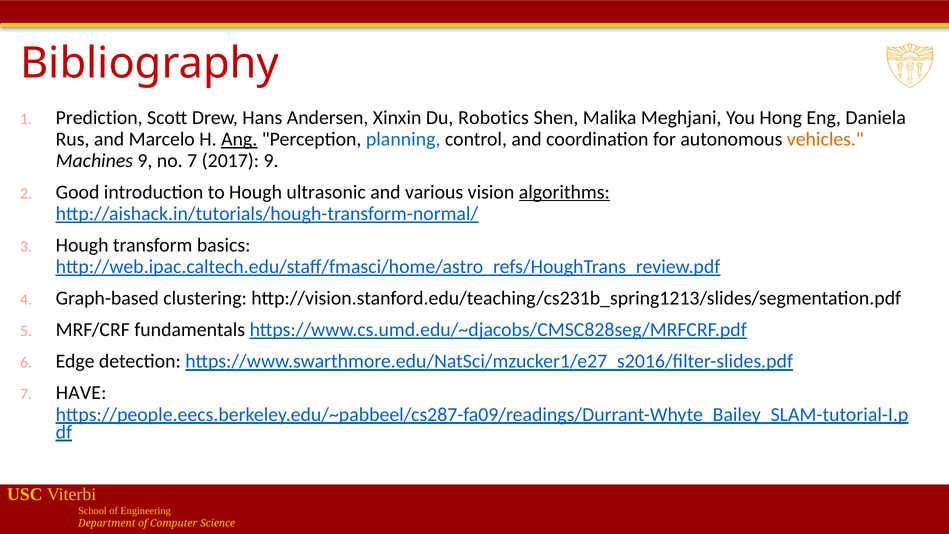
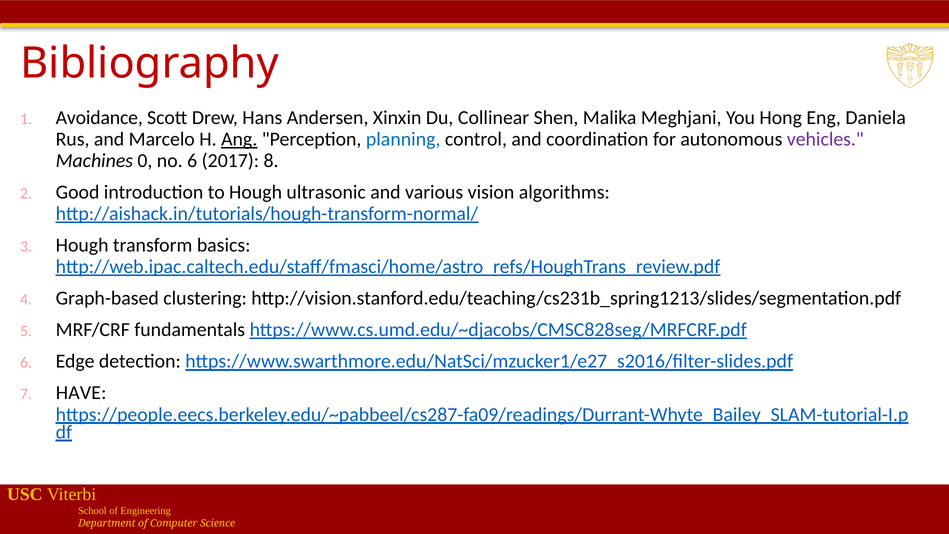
Prediction: Prediction -> Avoidance
Robotics: Robotics -> Collinear
vehicles colour: orange -> purple
Machines 9: 9 -> 0
no 7: 7 -> 6
2017 9: 9 -> 8
algorithms underline: present -> none
